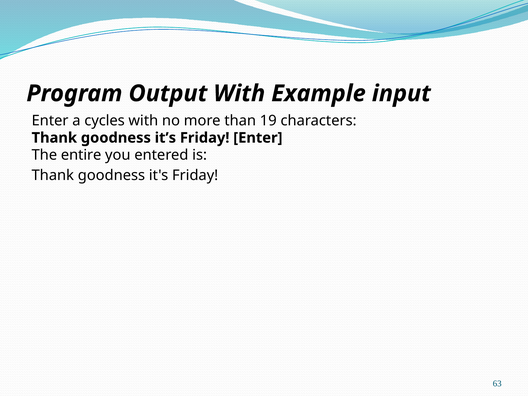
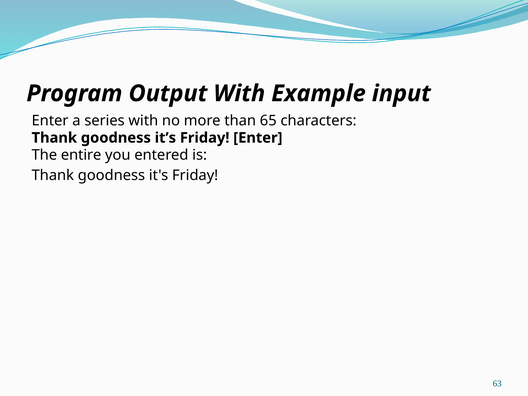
cycles: cycles -> series
19: 19 -> 65
